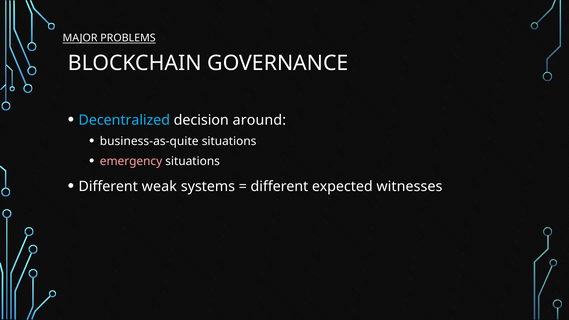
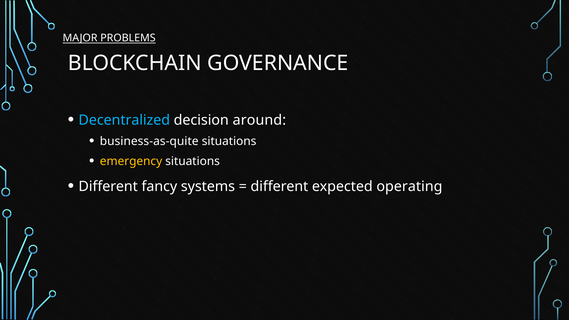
emergency colour: pink -> yellow
weak: weak -> fancy
witnesses: witnesses -> operating
